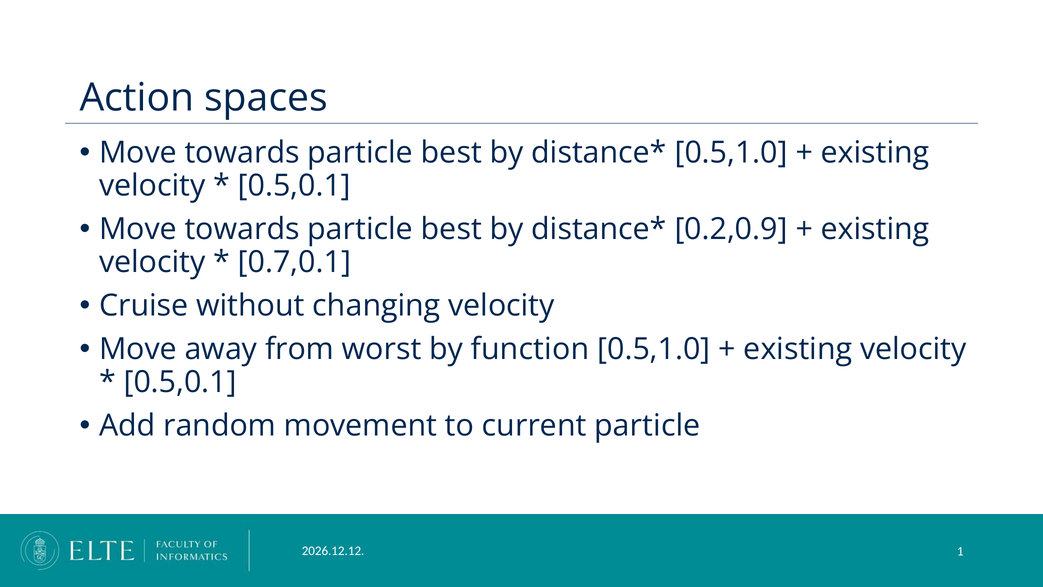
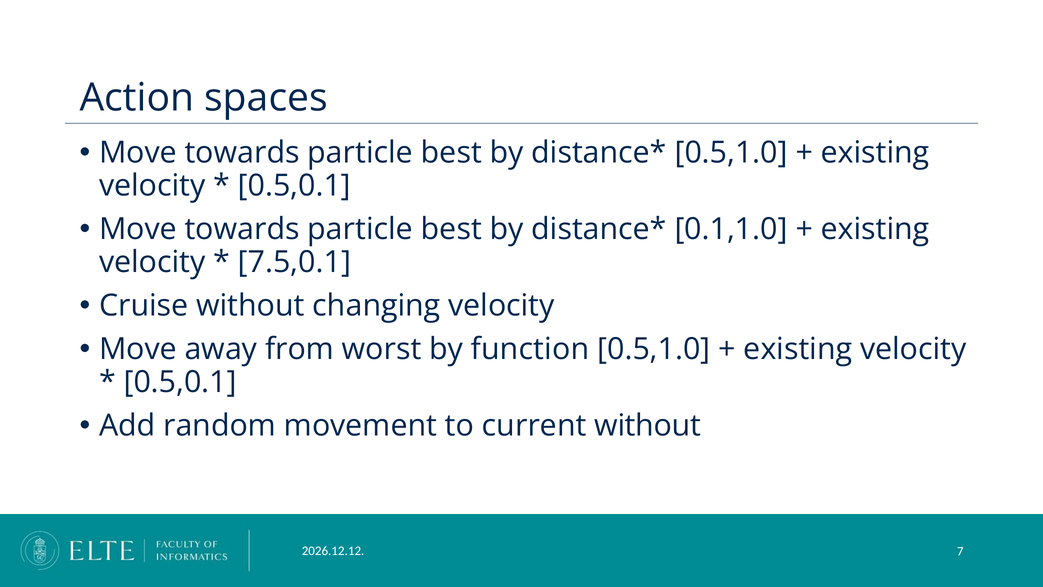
0.2,0.9: 0.2,0.9 -> 0.1,1.0
0.7,0.1: 0.7,0.1 -> 7.5,0.1
current particle: particle -> without
1: 1 -> 7
